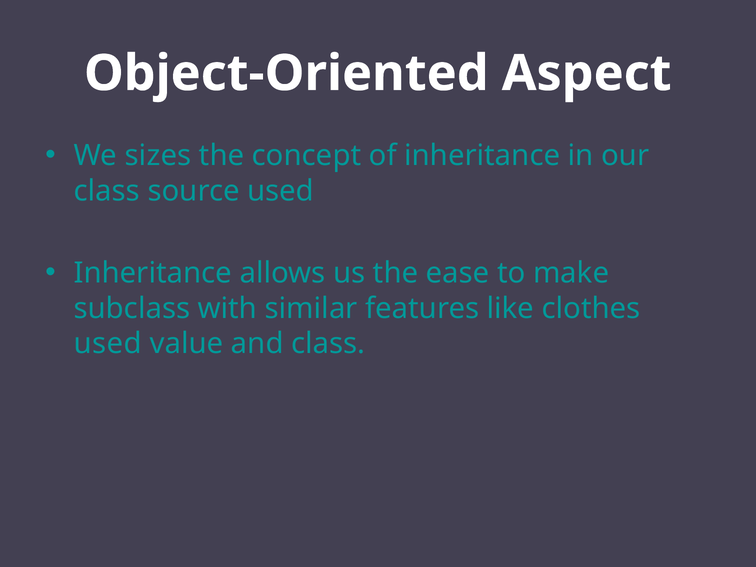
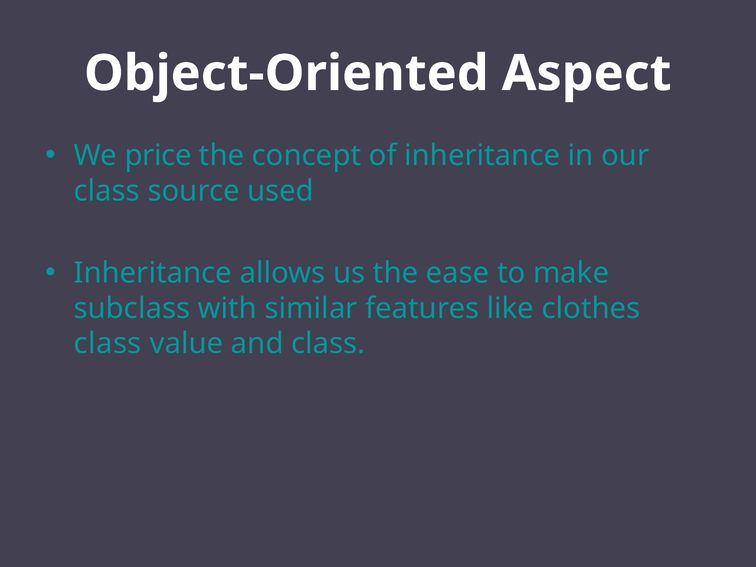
sizes: sizes -> price
used at (108, 344): used -> class
